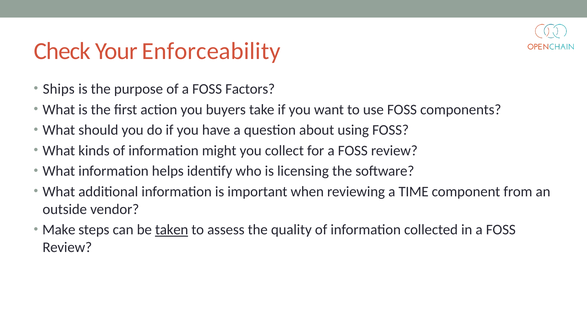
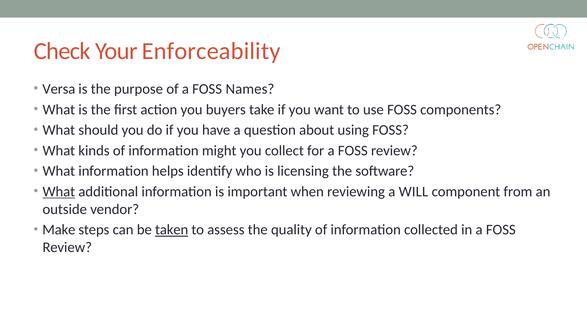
Ships: Ships -> Versa
Factors: Factors -> Names
What at (59, 192) underline: none -> present
TIME: TIME -> WILL
